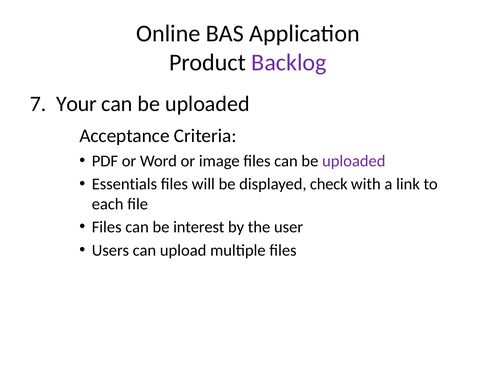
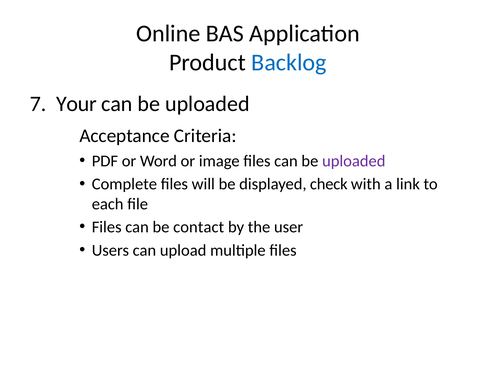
Backlog colour: purple -> blue
Essentials: Essentials -> Complete
interest: interest -> contact
